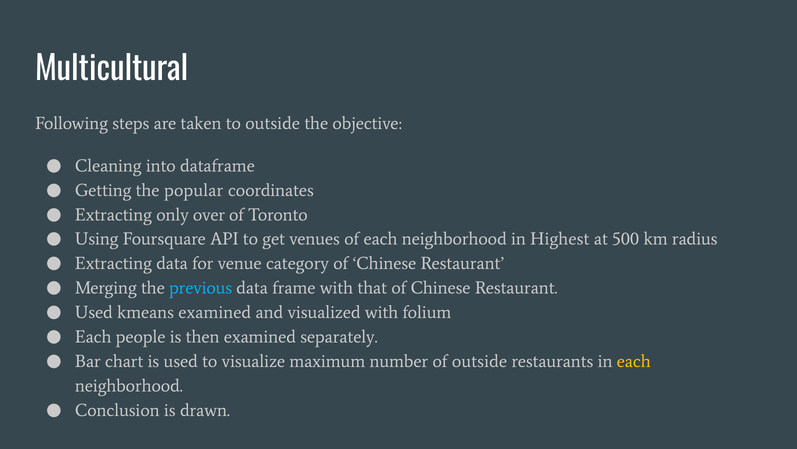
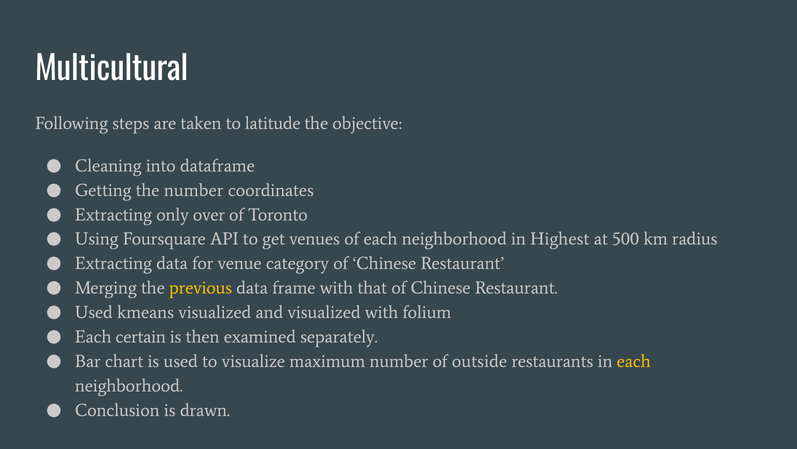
to outside: outside -> latitude
the popular: popular -> number
previous colour: light blue -> yellow
kmeans examined: examined -> visualized
people: people -> certain
